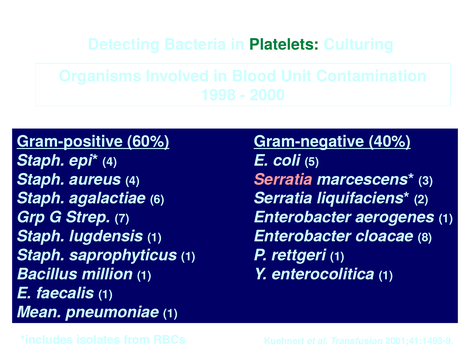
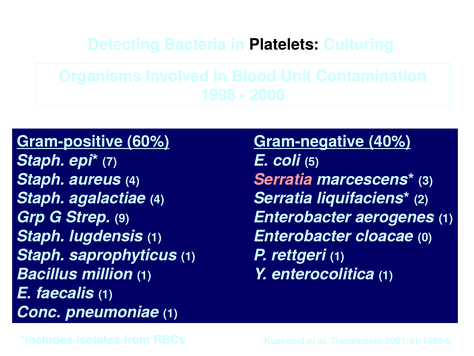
Platelets colour: green -> black
4 at (110, 162): 4 -> 7
agalactiae 6: 6 -> 4
7: 7 -> 9
8: 8 -> 0
Mean: Mean -> Conc
